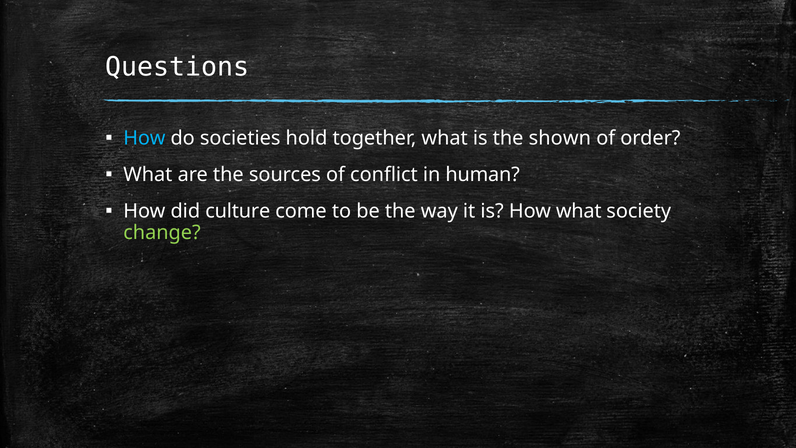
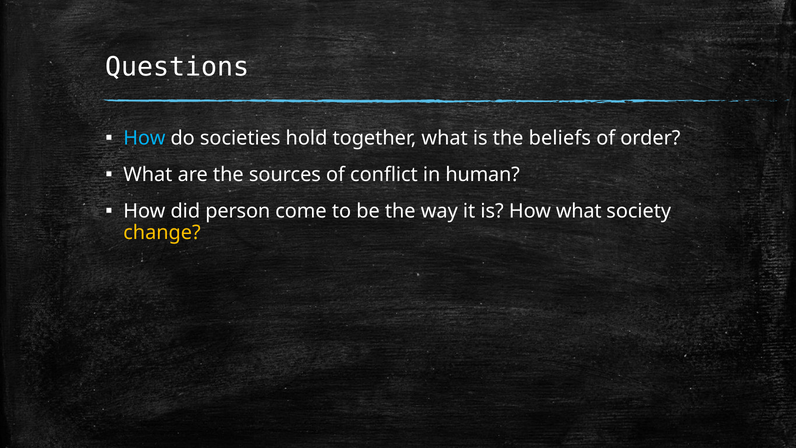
shown: shown -> beliefs
culture: culture -> person
change colour: light green -> yellow
